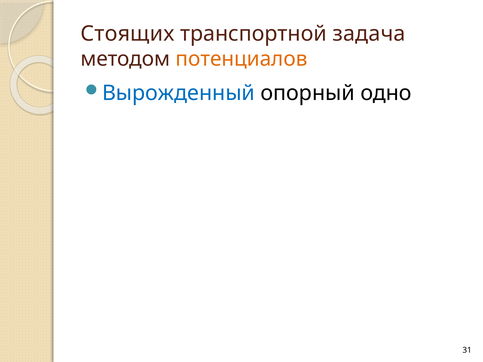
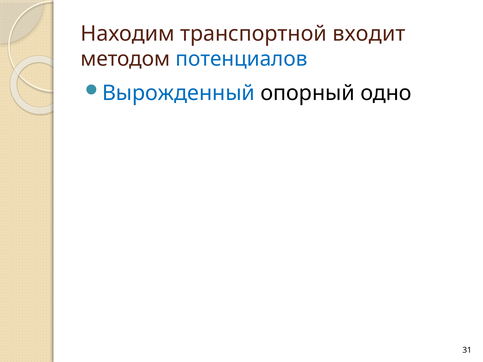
Стоящих: Стоящих -> Находим
задача: задача -> входит
потенциалов colour: orange -> blue
